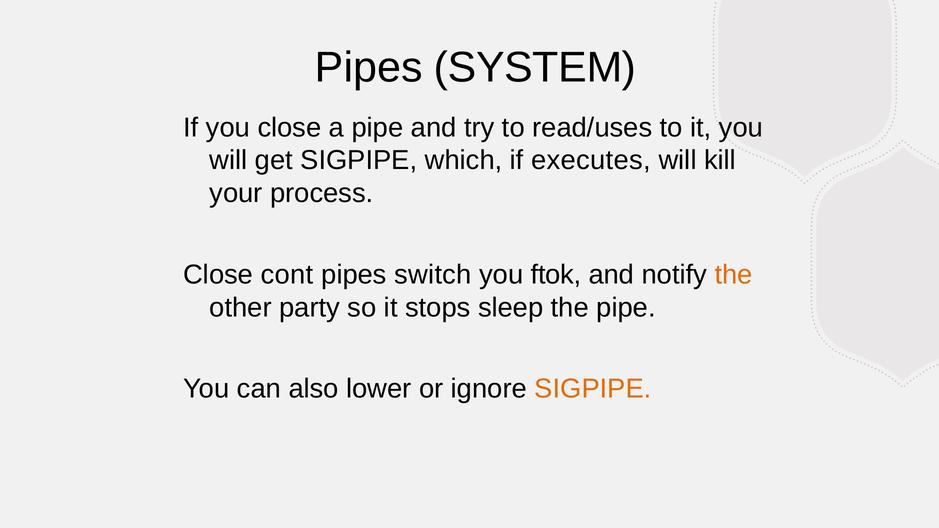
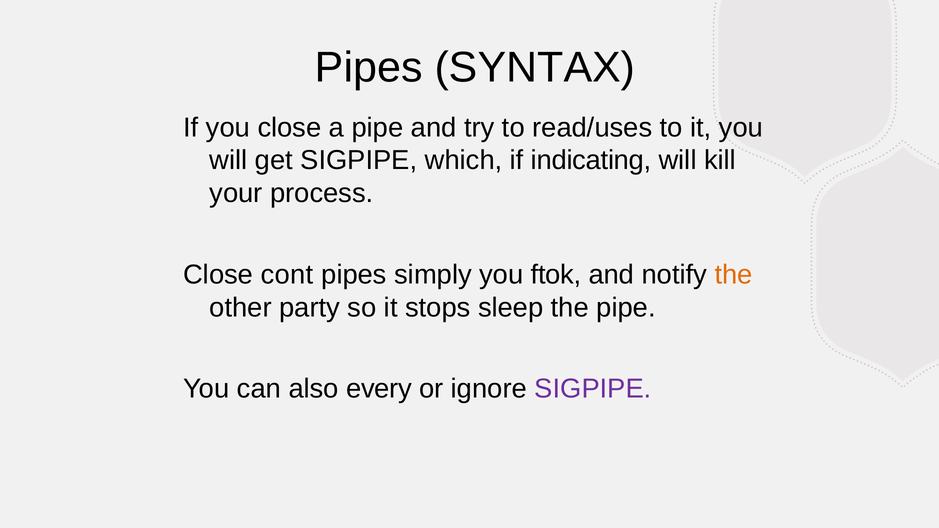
SYSTEM: SYSTEM -> SYNTAX
executes: executes -> indicating
switch: switch -> simply
lower: lower -> every
SIGPIPE at (593, 389) colour: orange -> purple
